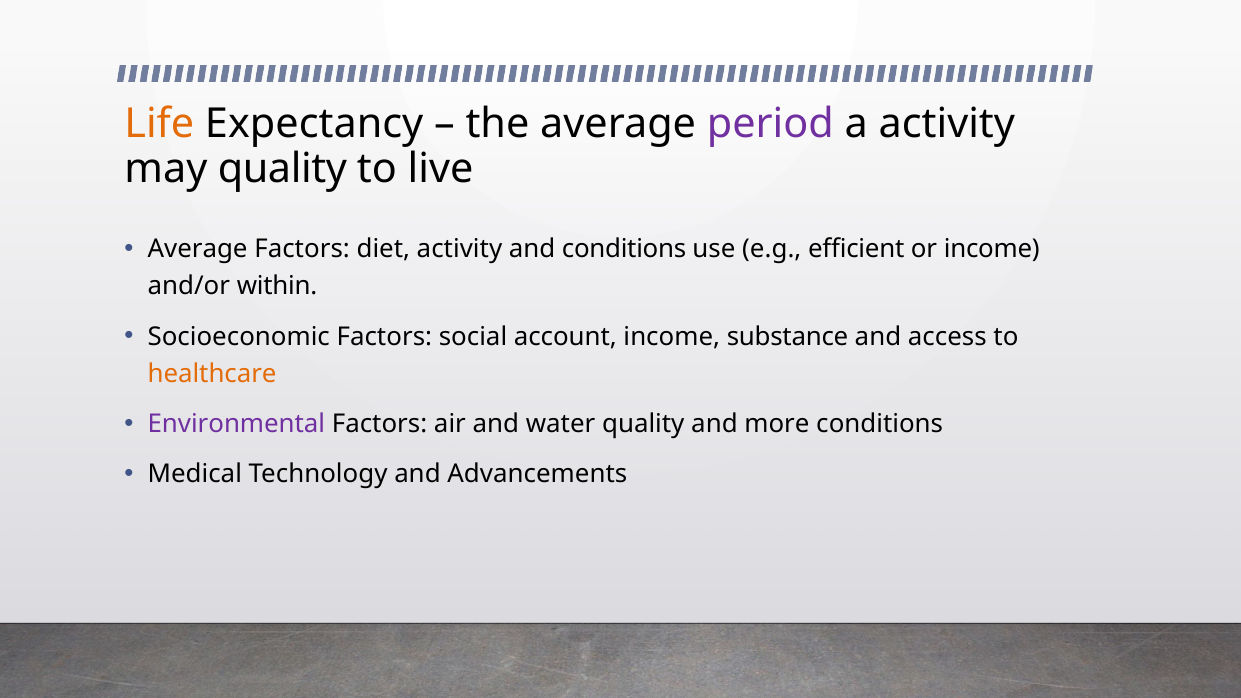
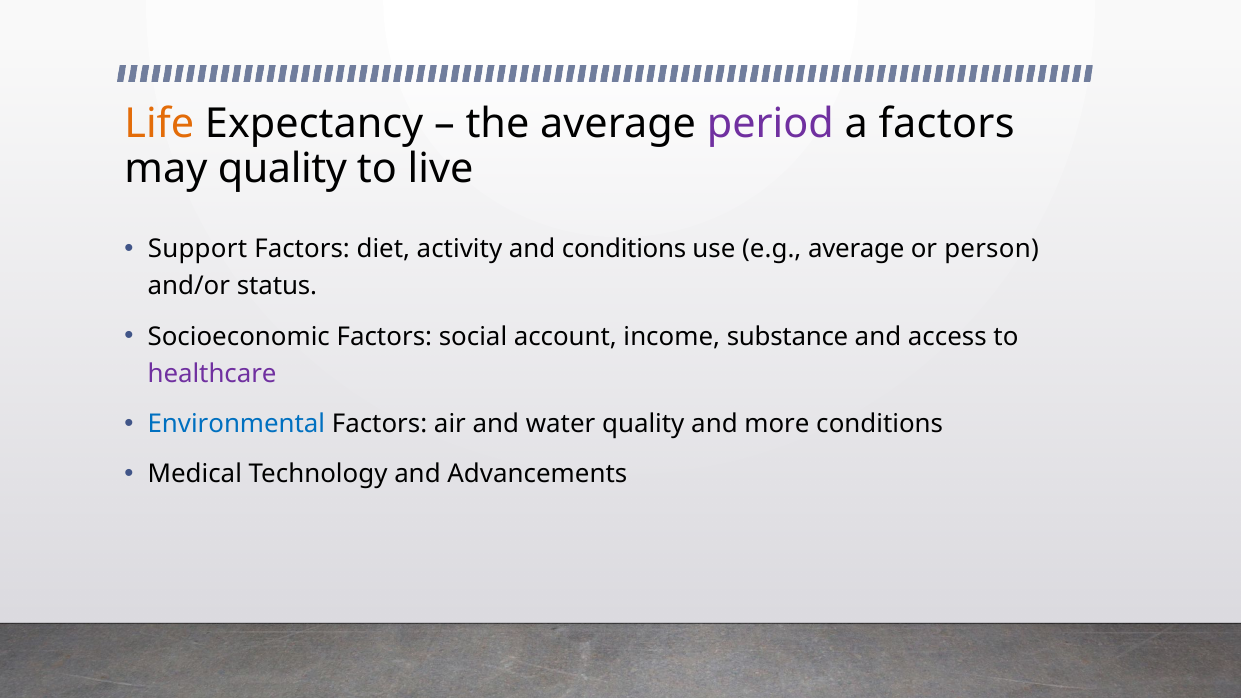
a activity: activity -> factors
Average at (198, 249): Average -> Support
e.g efficient: efficient -> average
or income: income -> person
within: within -> status
healthcare colour: orange -> purple
Environmental colour: purple -> blue
